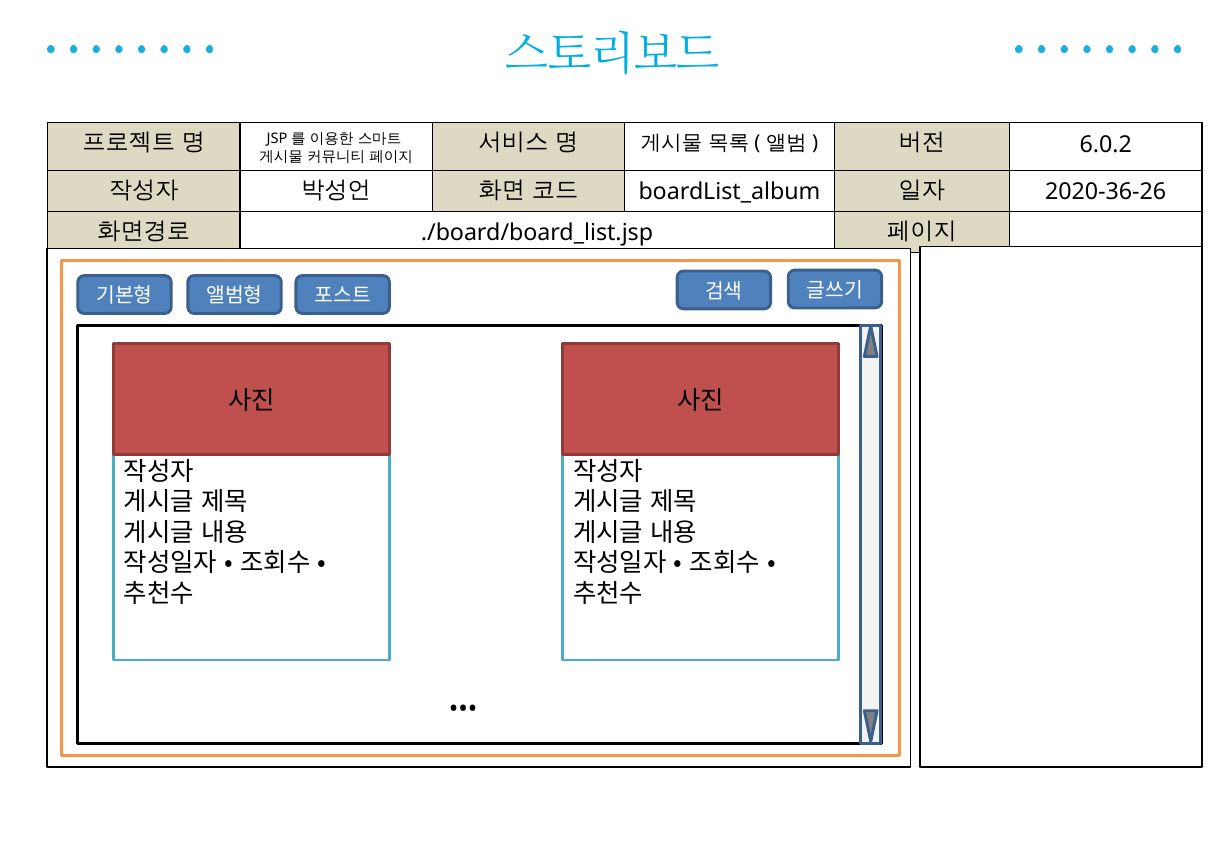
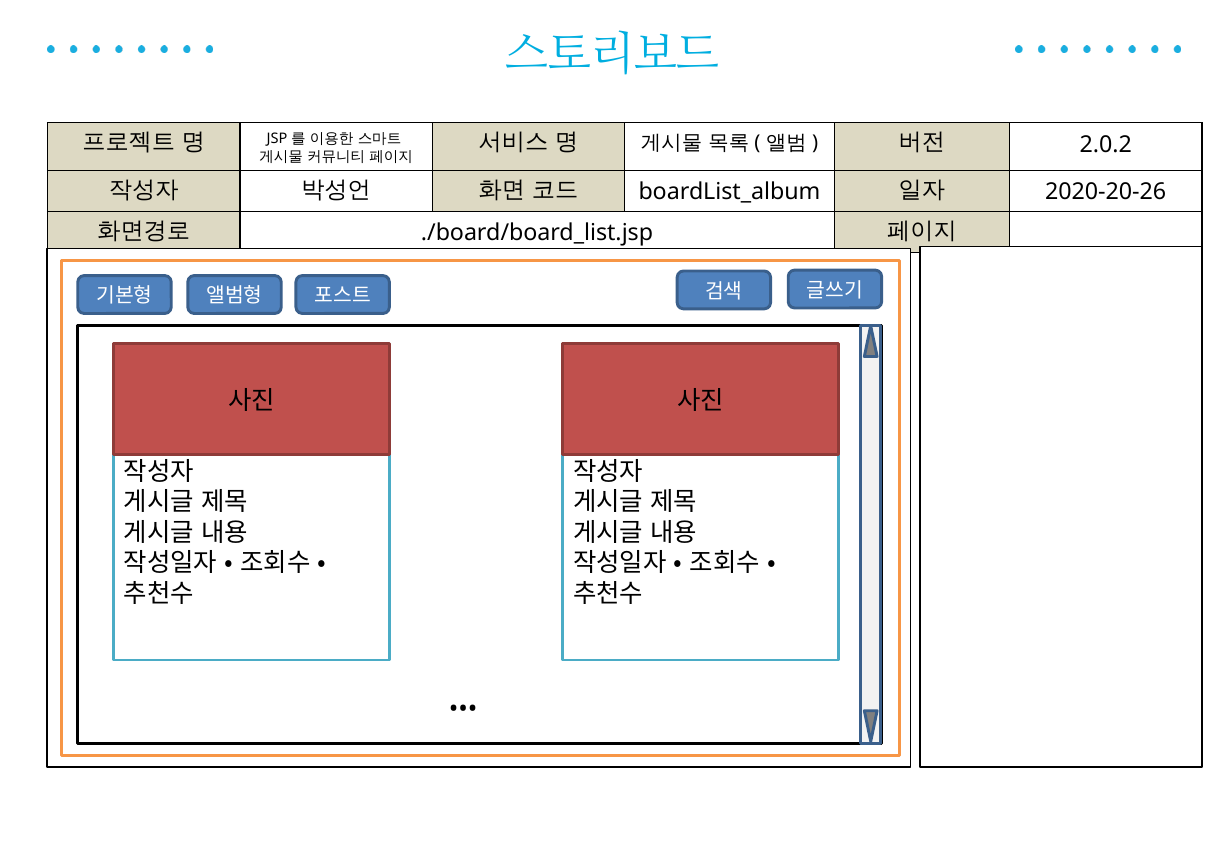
6.0.2: 6.0.2 -> 2.0.2
2020-36-26: 2020-36-26 -> 2020-20-26
